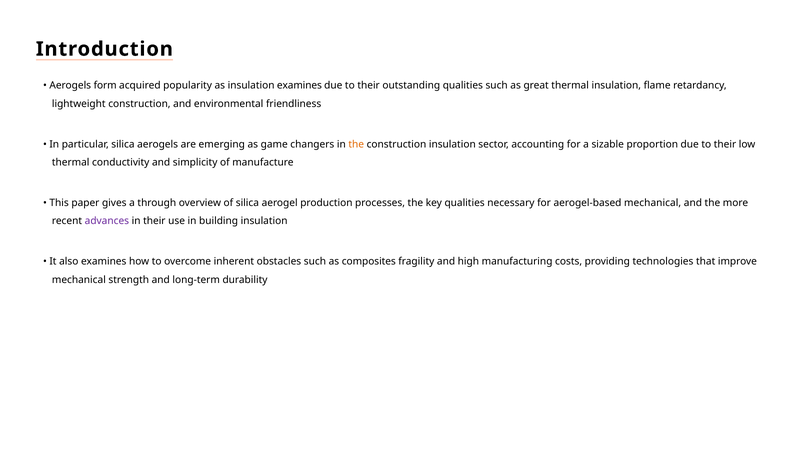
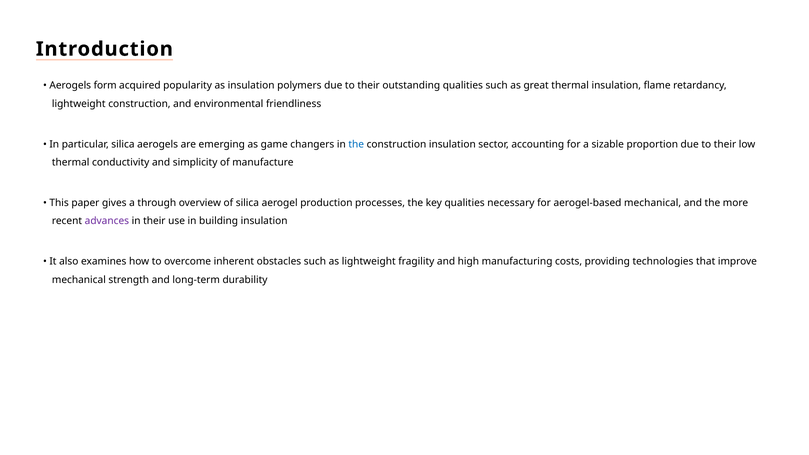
insulation examines: examines -> polymers
the at (356, 144) colour: orange -> blue
as composites: composites -> lightweight
